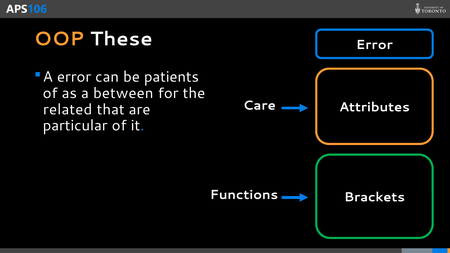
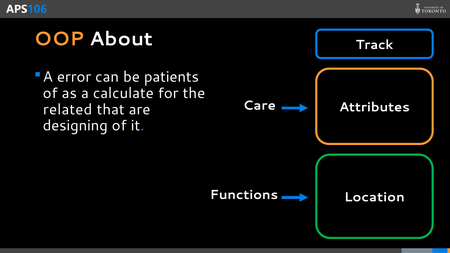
These: These -> About
Error at (374, 45): Error -> Track
between: between -> calculate
particular: particular -> designing
Brackets: Brackets -> Location
